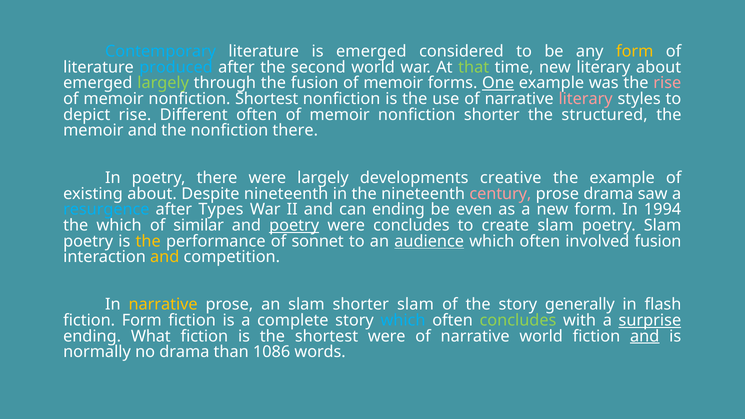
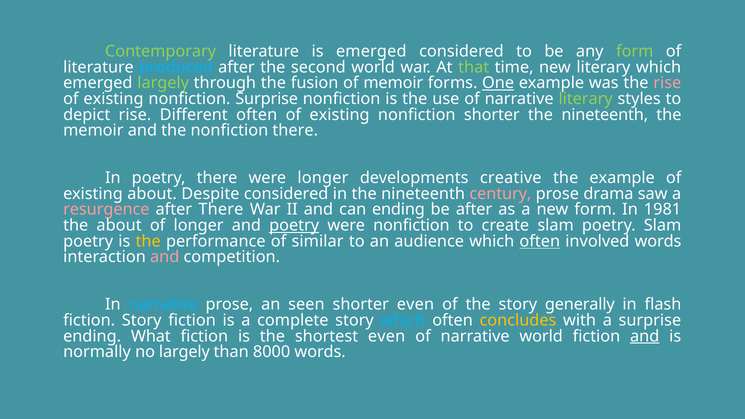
Contemporary colour: light blue -> light green
form at (635, 51) colour: yellow -> light green
literary about: about -> which
memoir at (114, 99): memoir -> existing
nonfiction Shortest: Shortest -> Surprise
literary at (586, 99) colour: pink -> light green
memoir at (340, 115): memoir -> existing
structured at (605, 115): structured -> nineteenth
were largely: largely -> longer
Despite nineteenth: nineteenth -> considered
resurgence colour: light blue -> pink
after Types: Types -> There
be even: even -> after
1994: 1994 -> 1981
the which: which -> about
of similar: similar -> longer
were concludes: concludes -> nonfiction
sonnet: sonnet -> similar
audience underline: present -> none
often at (540, 241) underline: none -> present
involved fusion: fusion -> words
and at (165, 257) colour: yellow -> pink
narrative at (163, 305) colour: yellow -> light blue
an slam: slam -> seen
shorter slam: slam -> even
fiction Form: Form -> Story
concludes at (518, 320) colour: light green -> yellow
surprise at (650, 320) underline: present -> none
shortest were: were -> even
no drama: drama -> largely
1086: 1086 -> 8000
